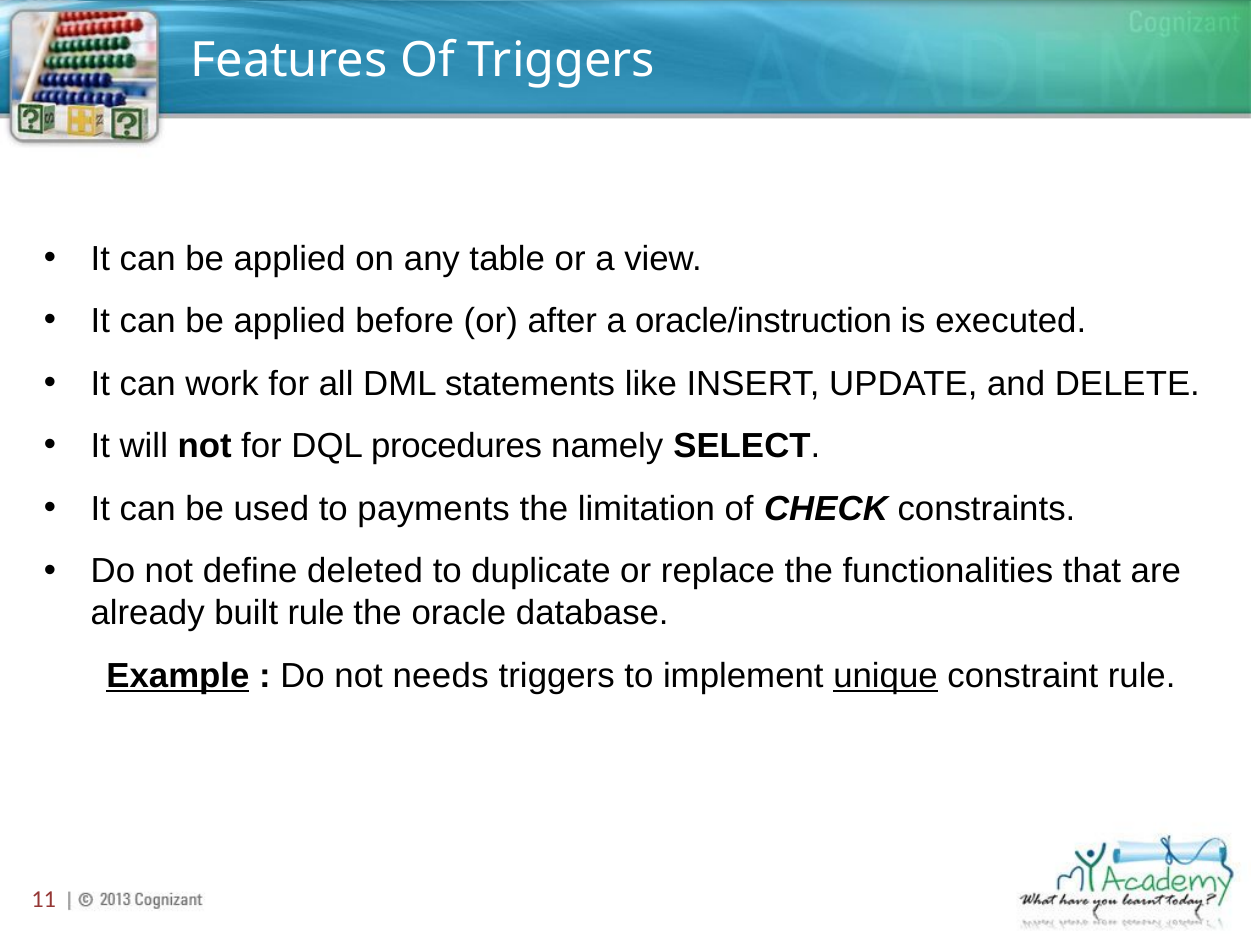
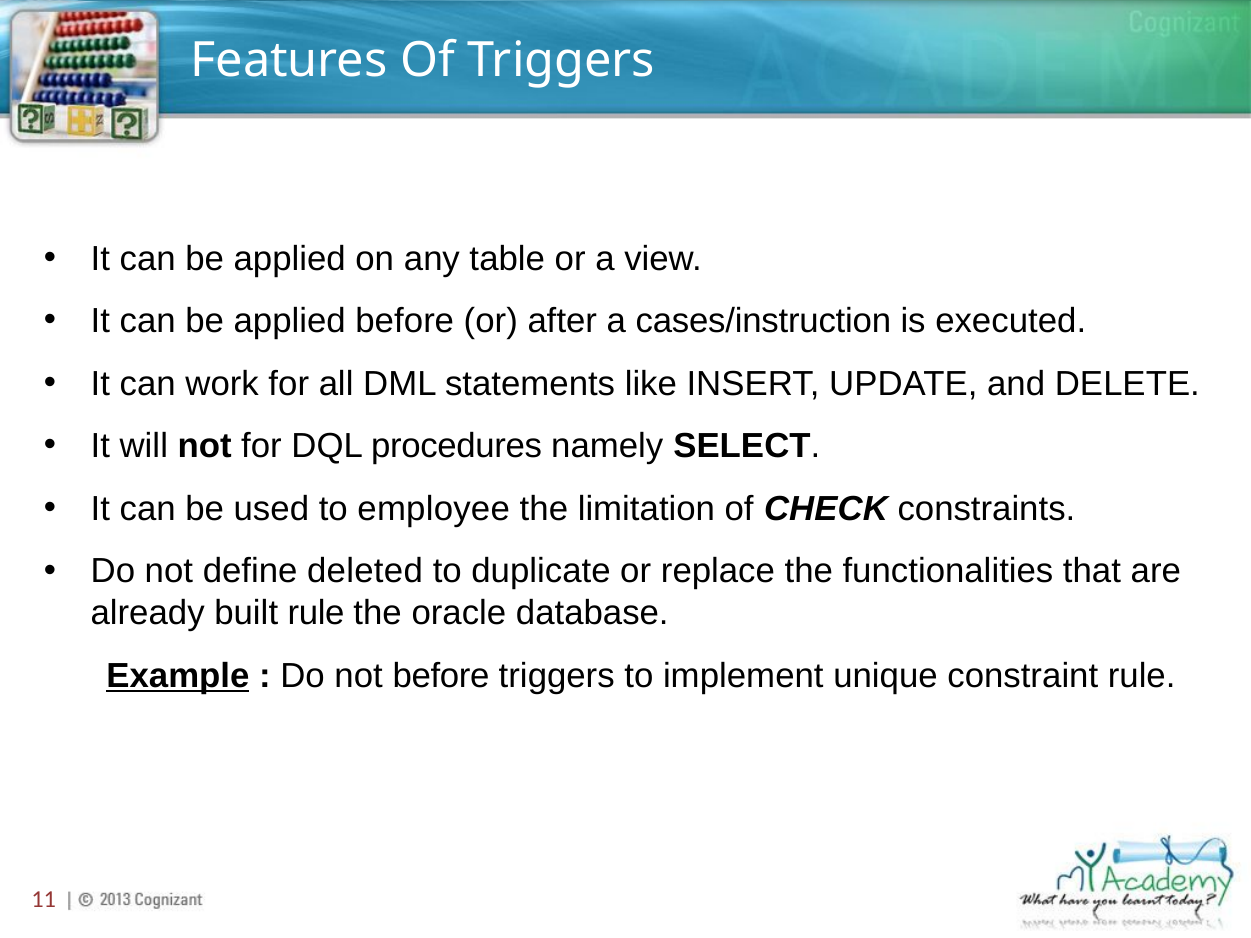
oracle/instruction: oracle/instruction -> cases/instruction
payments: payments -> employee
not needs: needs -> before
unique underline: present -> none
